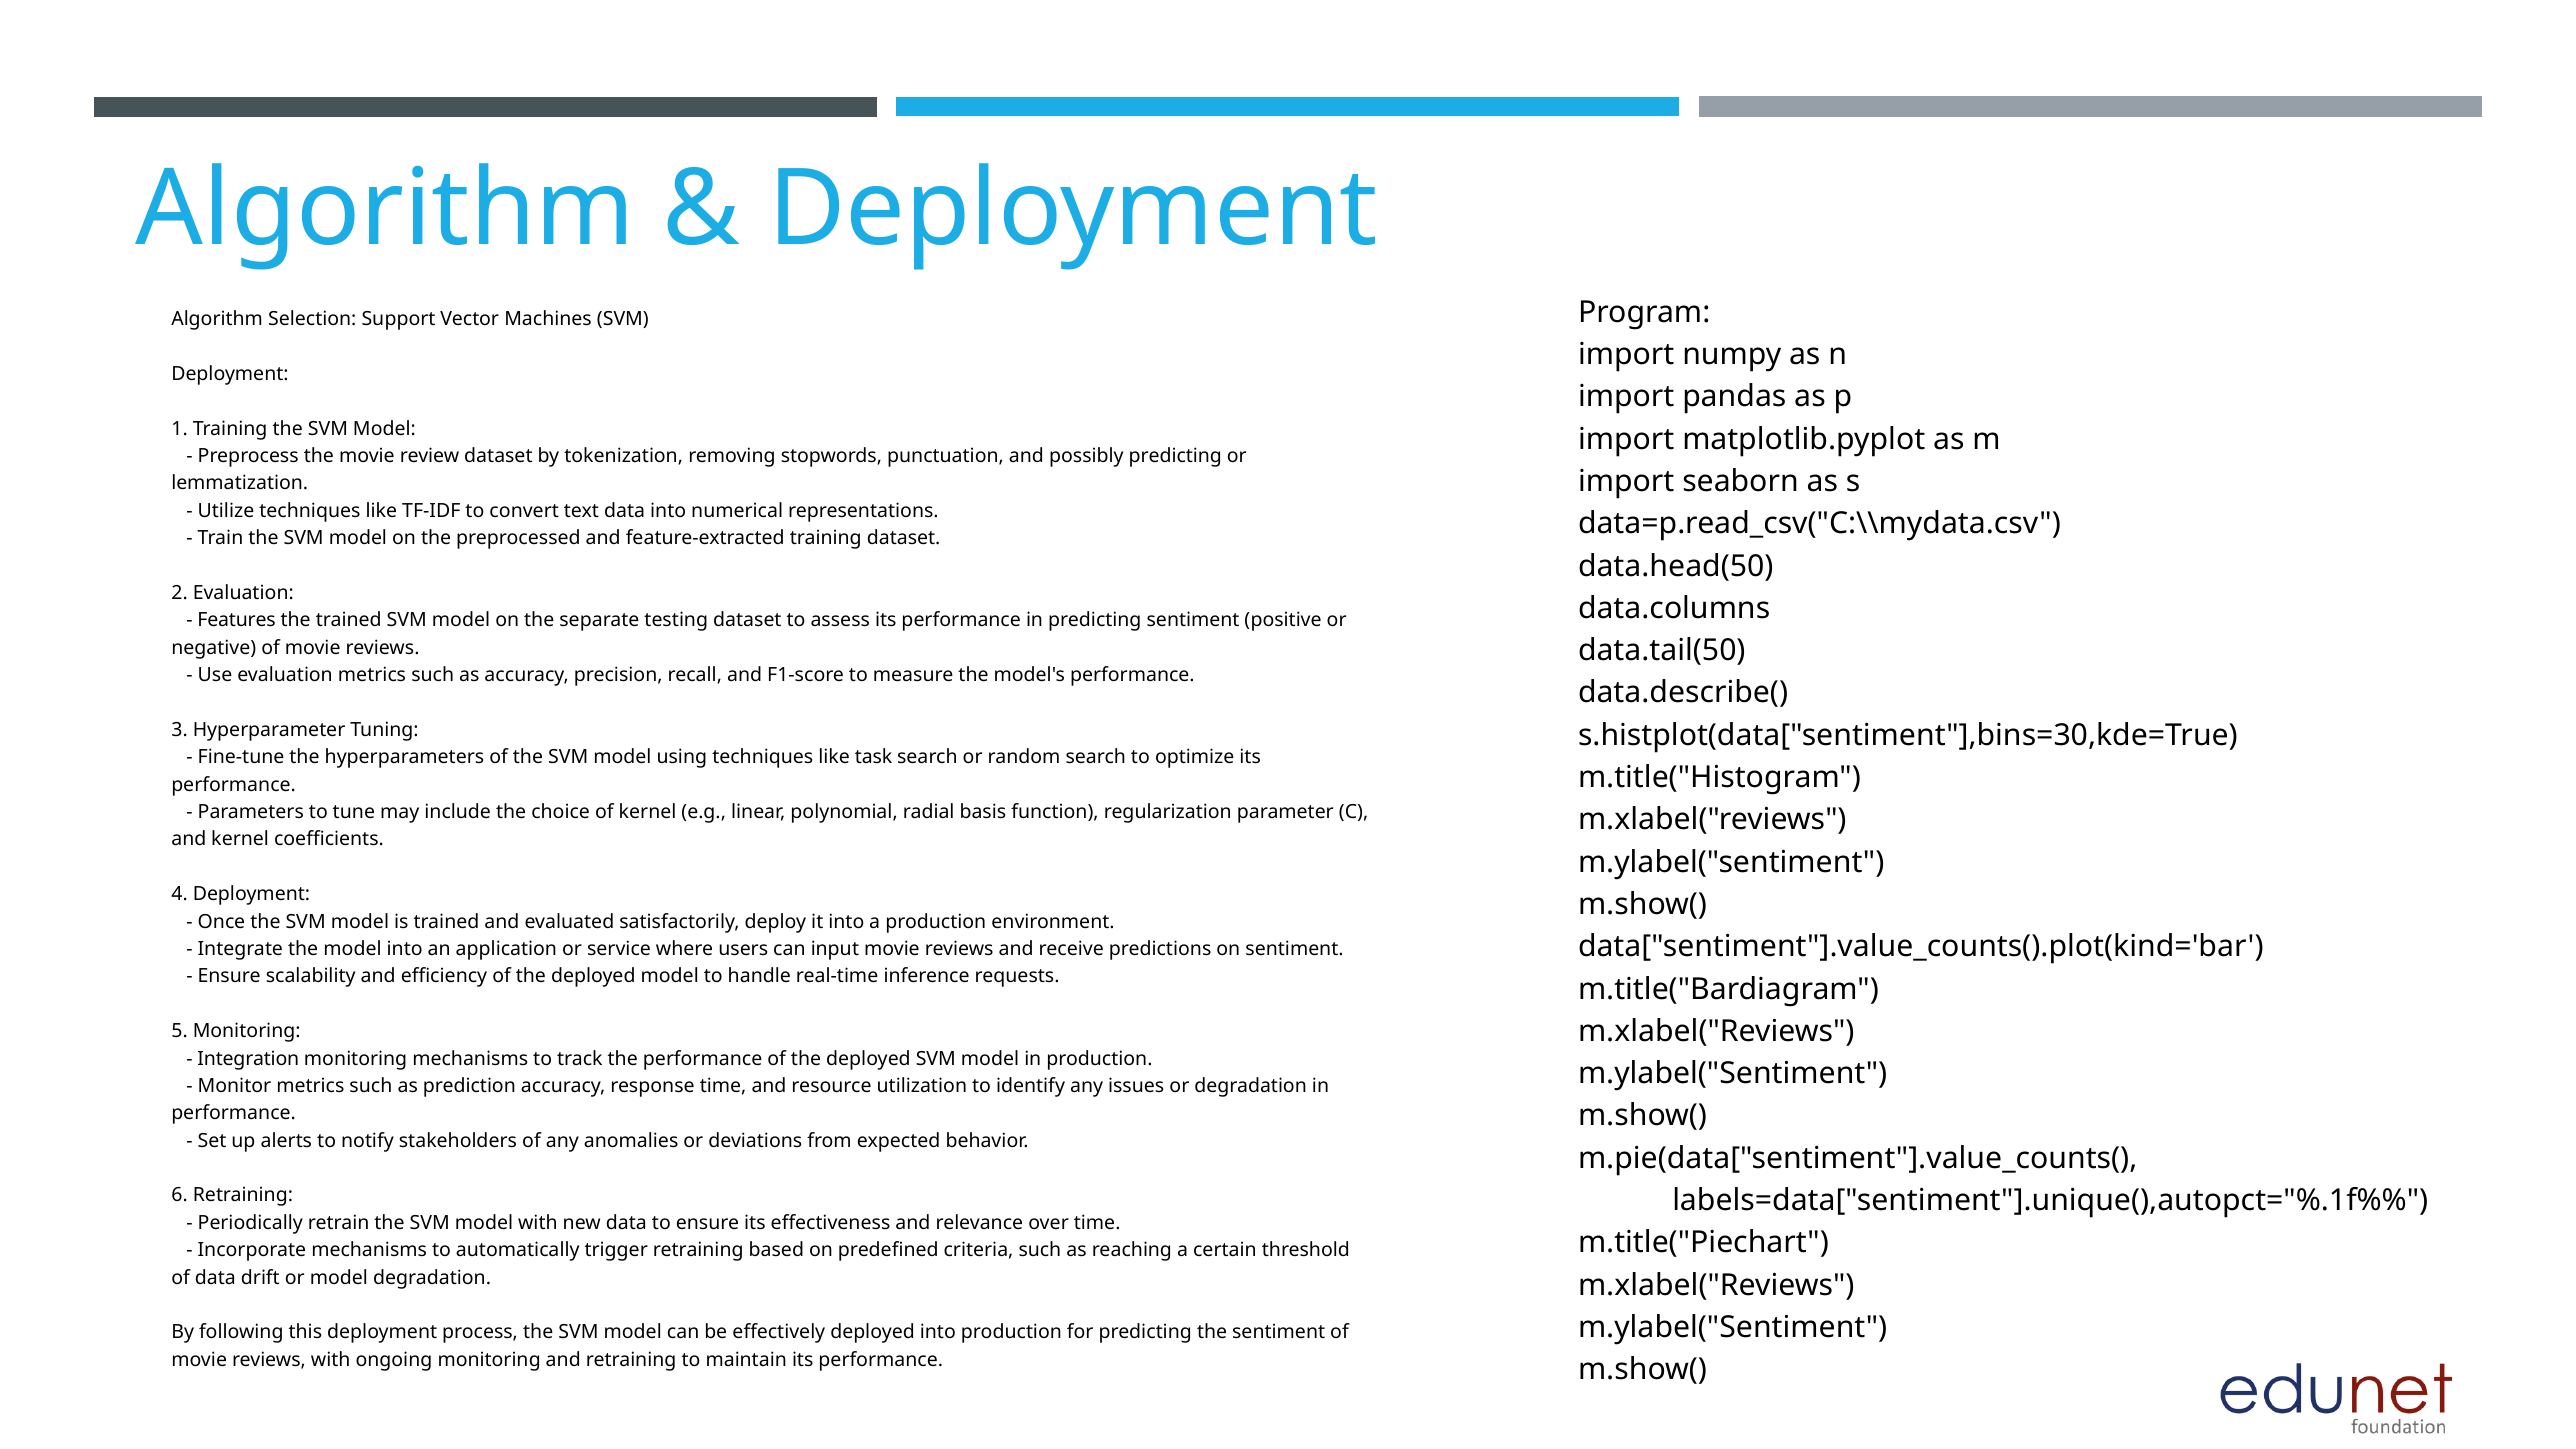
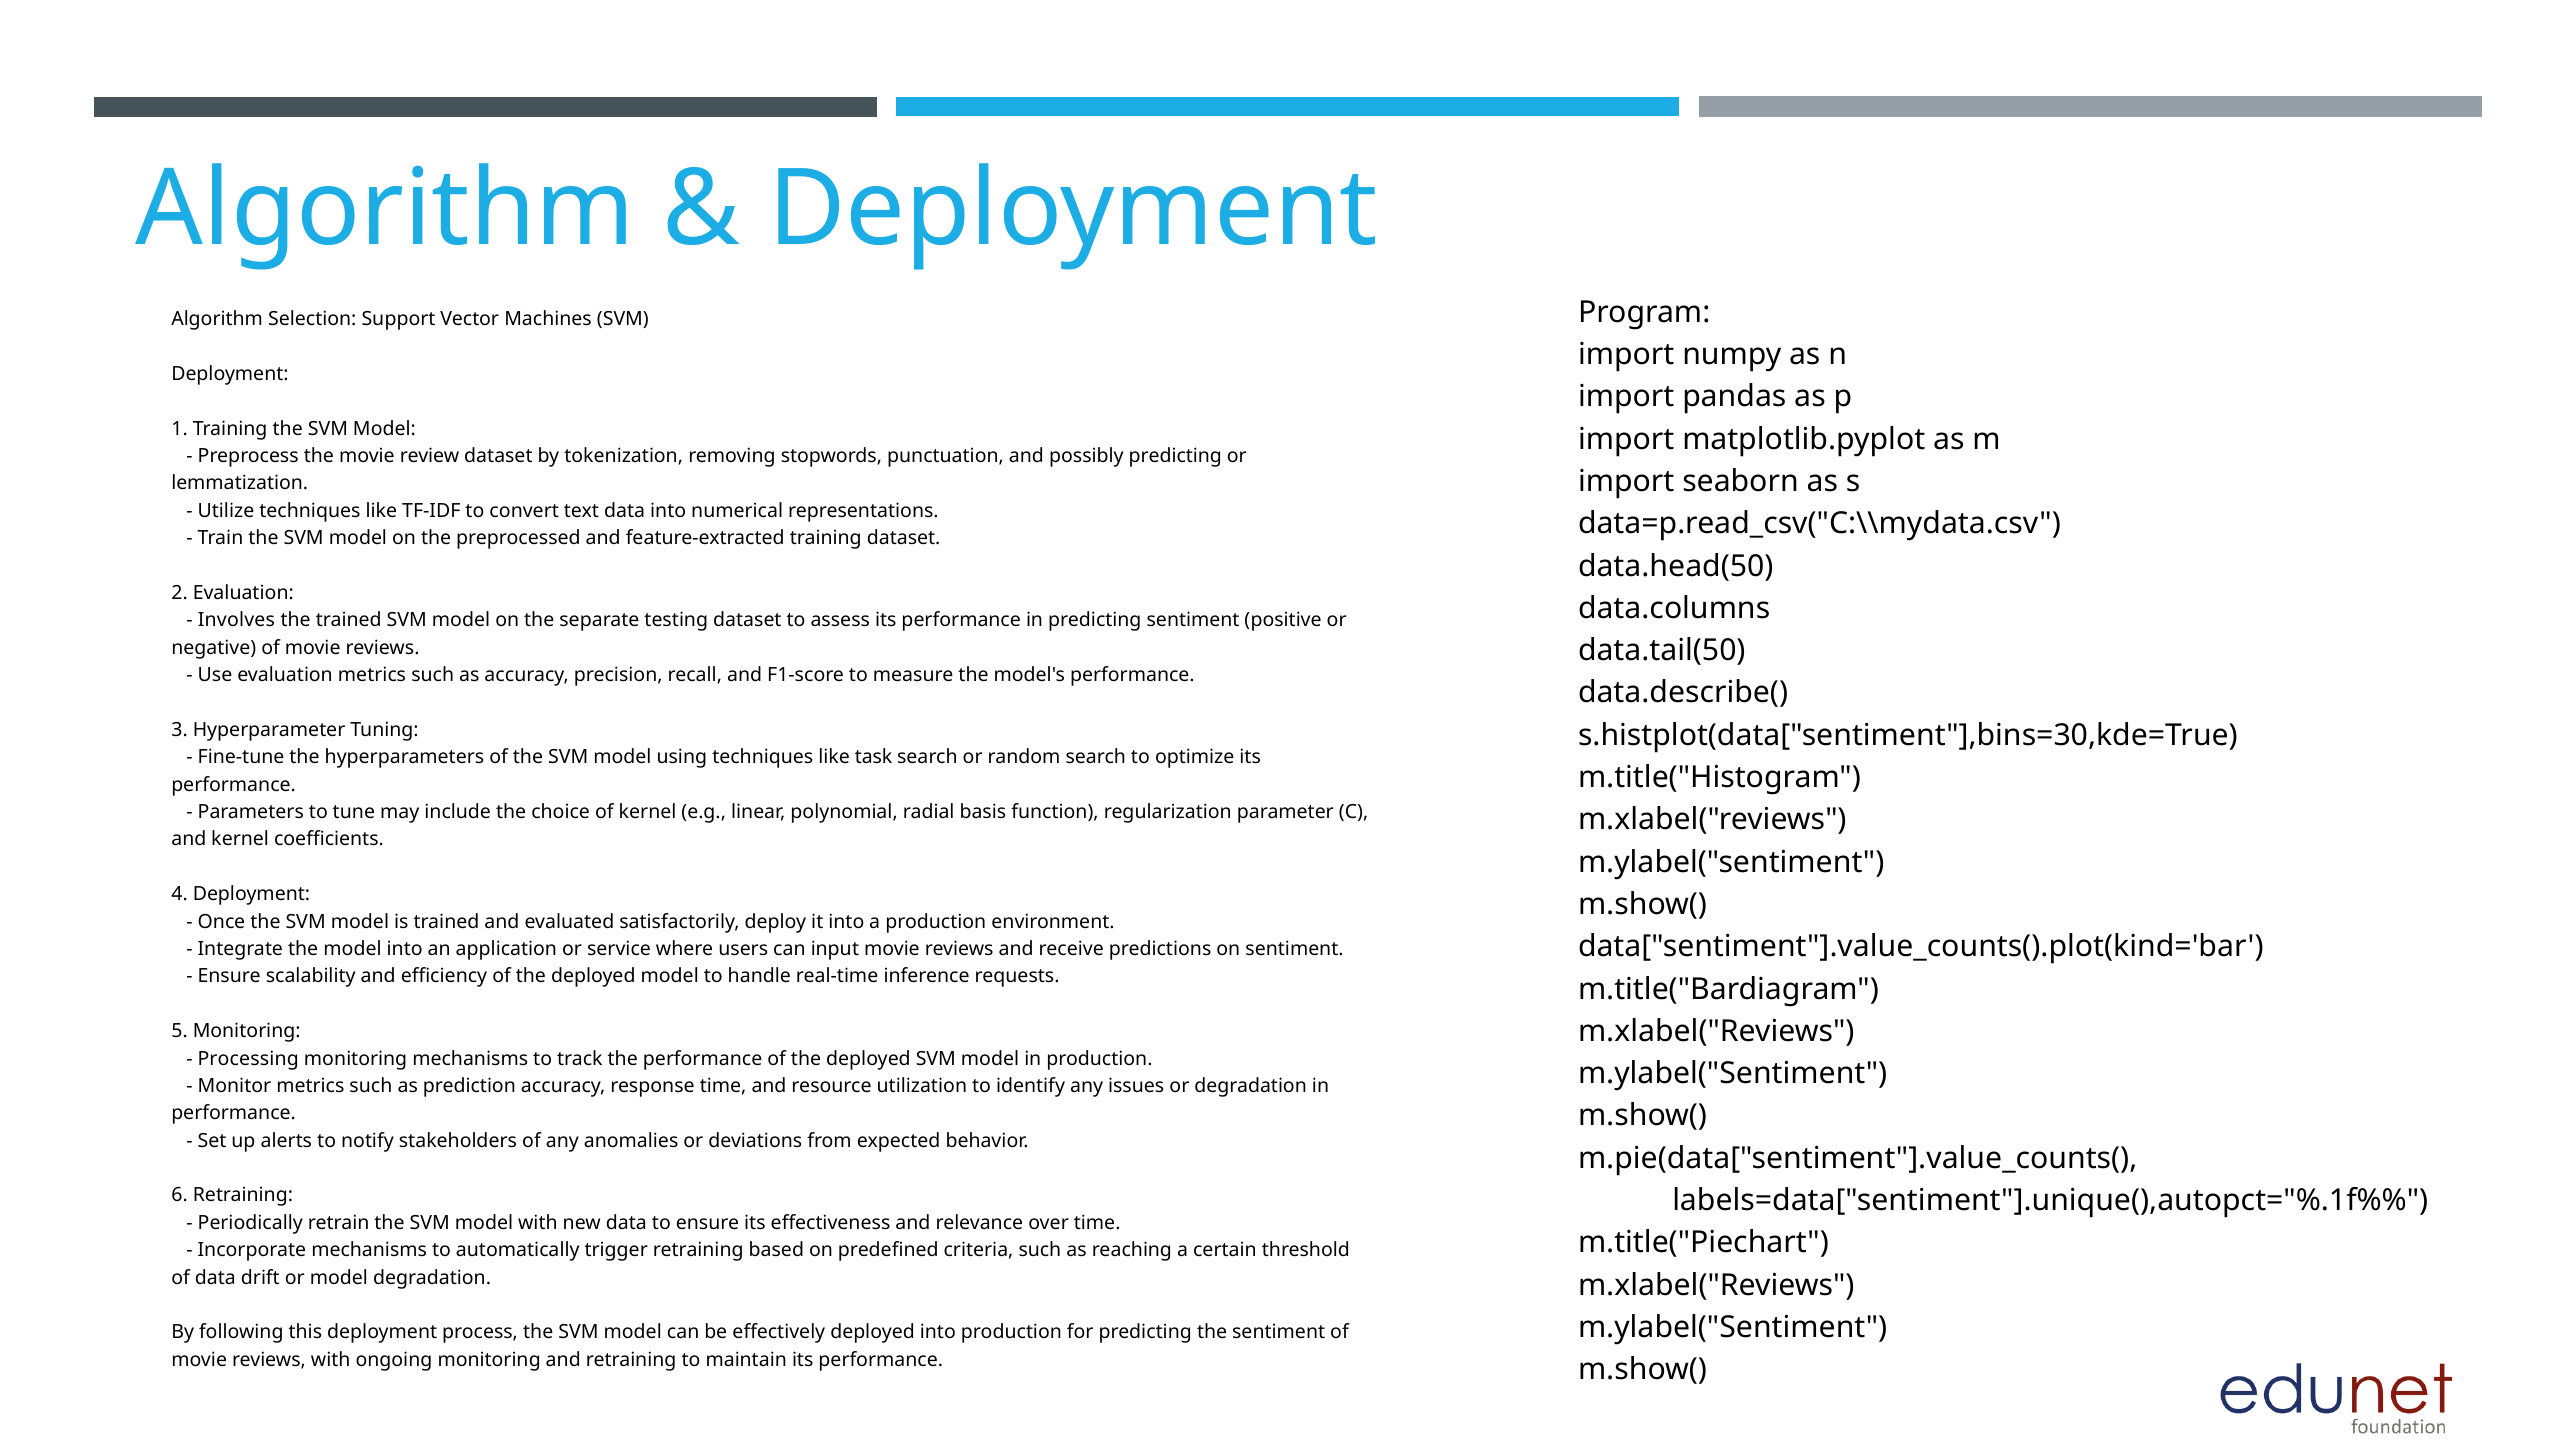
Features: Features -> Involves
Integration: Integration -> Processing
